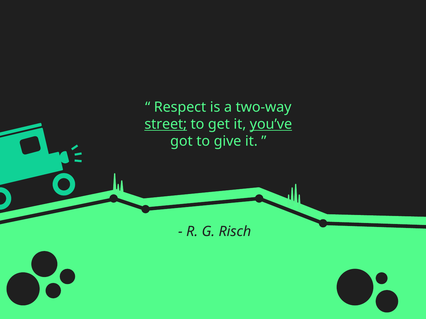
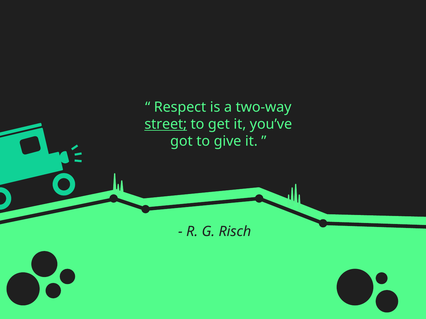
you’ve underline: present -> none
